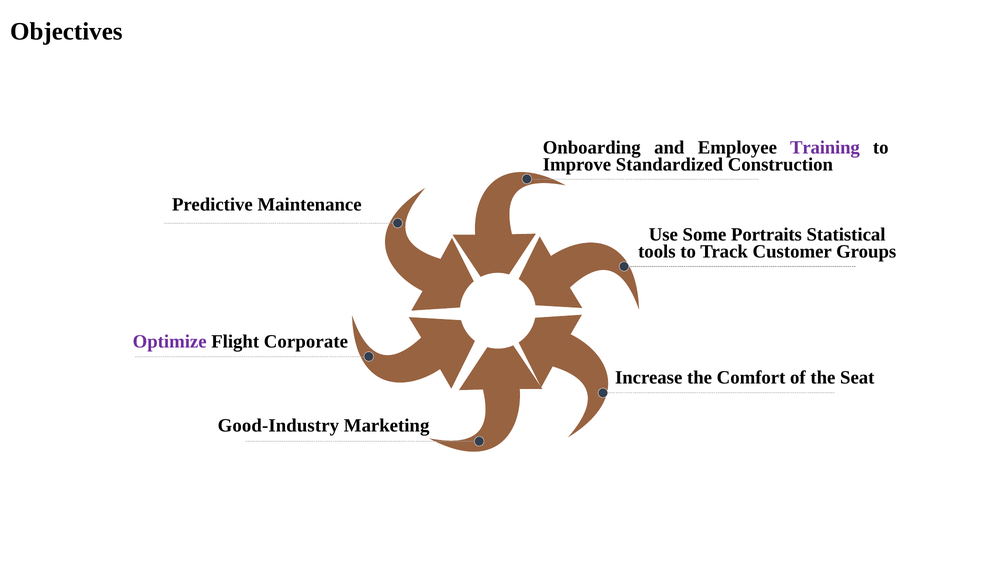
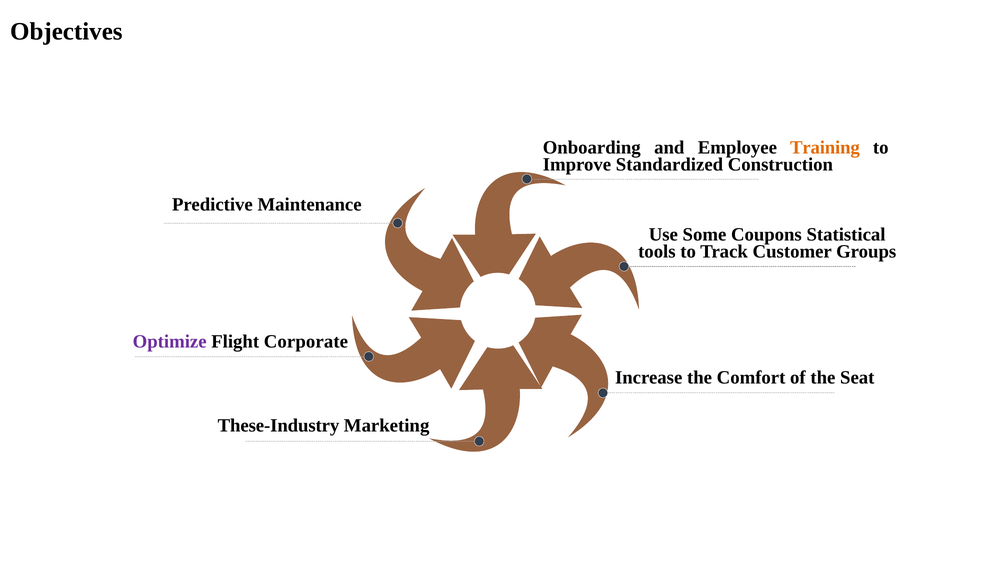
Training colour: purple -> orange
Portraits: Portraits -> Coupons
Good-Industry: Good-Industry -> These-Industry
